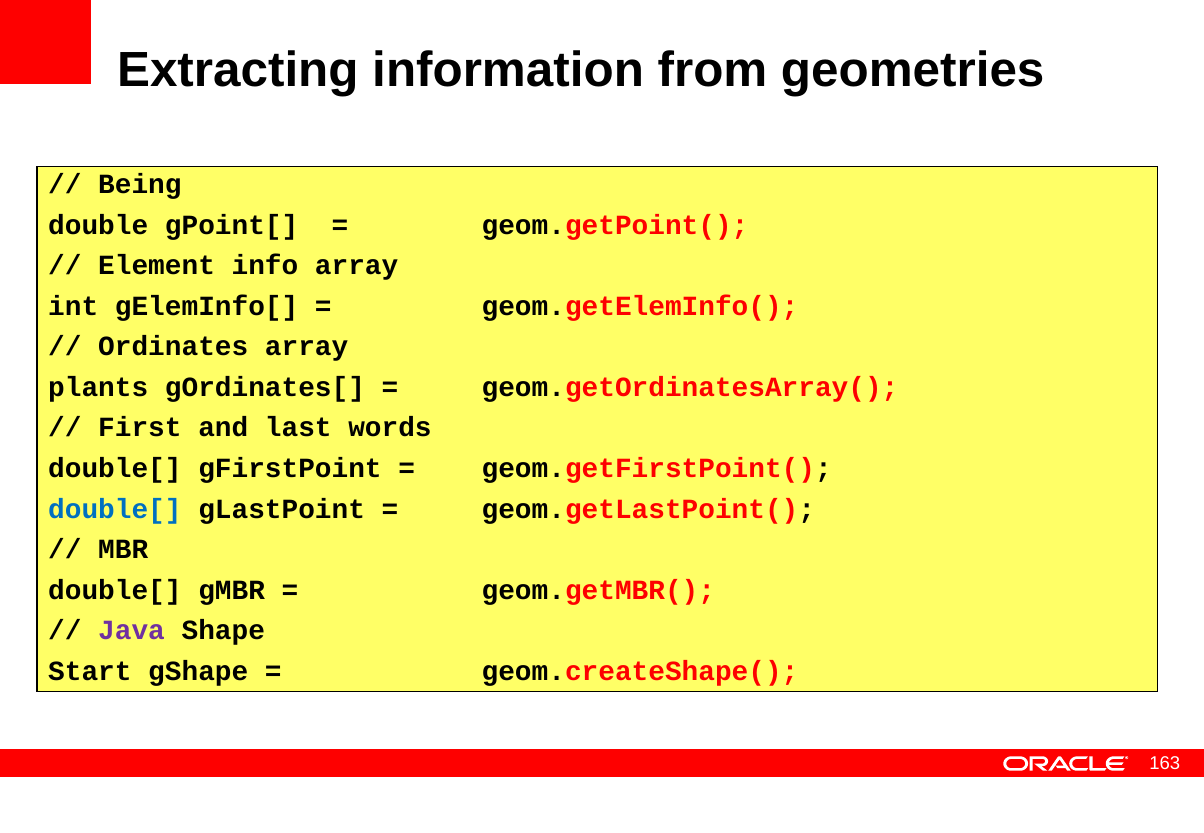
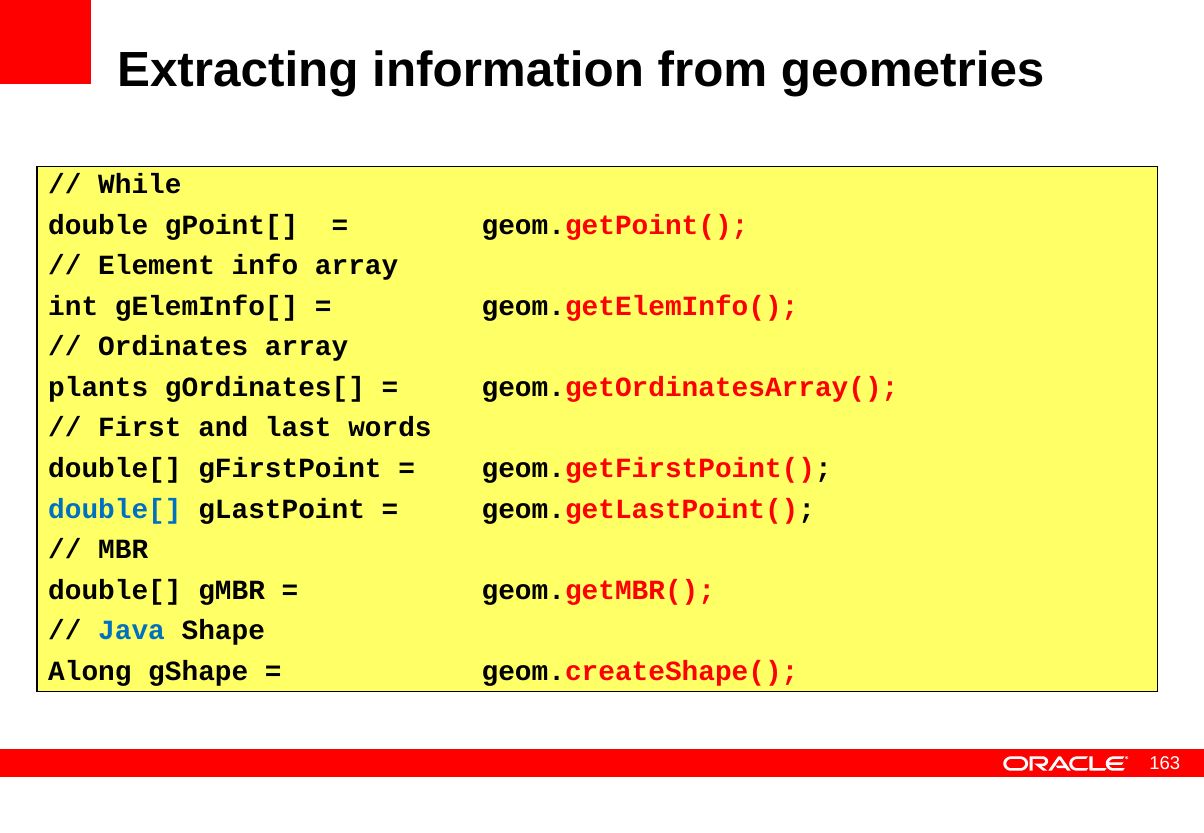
Being: Being -> While
Java colour: purple -> blue
Start: Start -> Along
